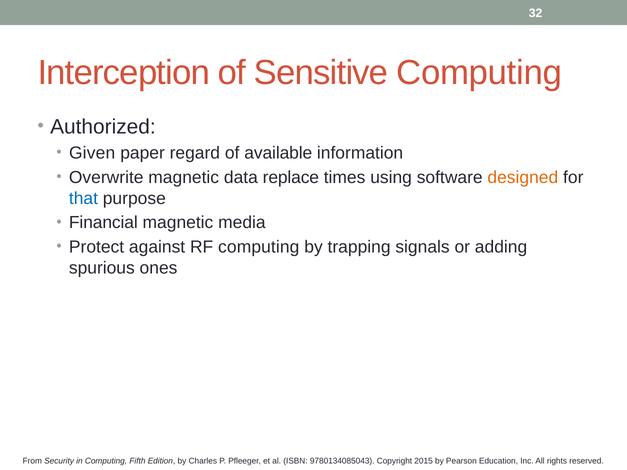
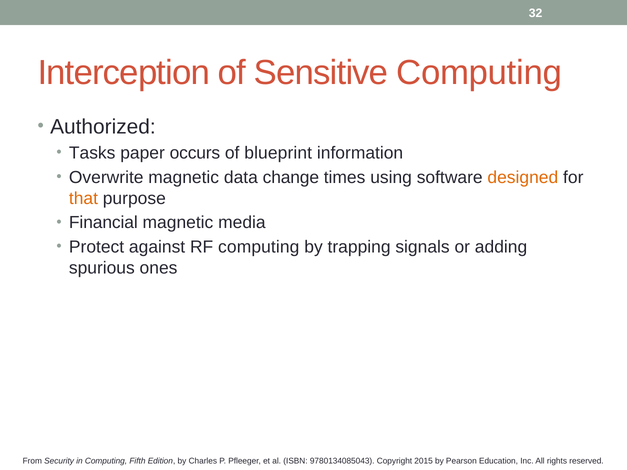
Given: Given -> Tasks
regard: regard -> occurs
available: available -> blueprint
replace: replace -> change
that colour: blue -> orange
